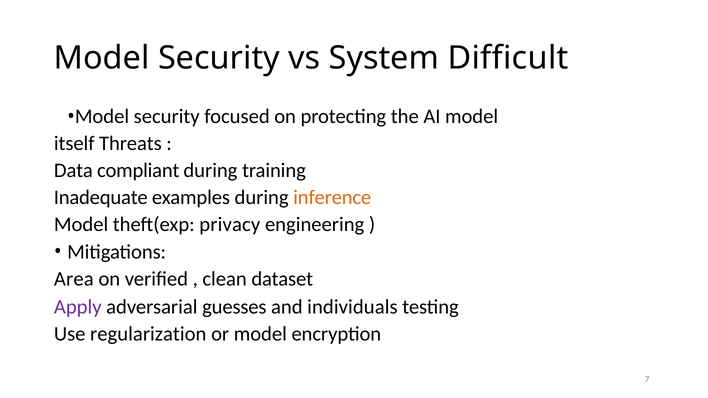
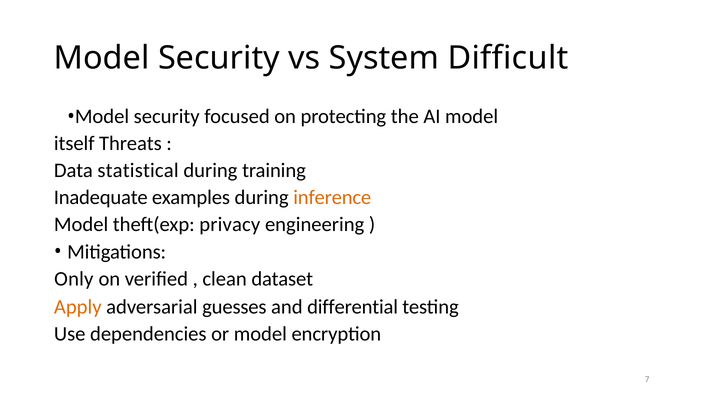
compliant: compliant -> statistical
Area: Area -> Only
Apply colour: purple -> orange
individuals: individuals -> differential
regularization: regularization -> dependencies
